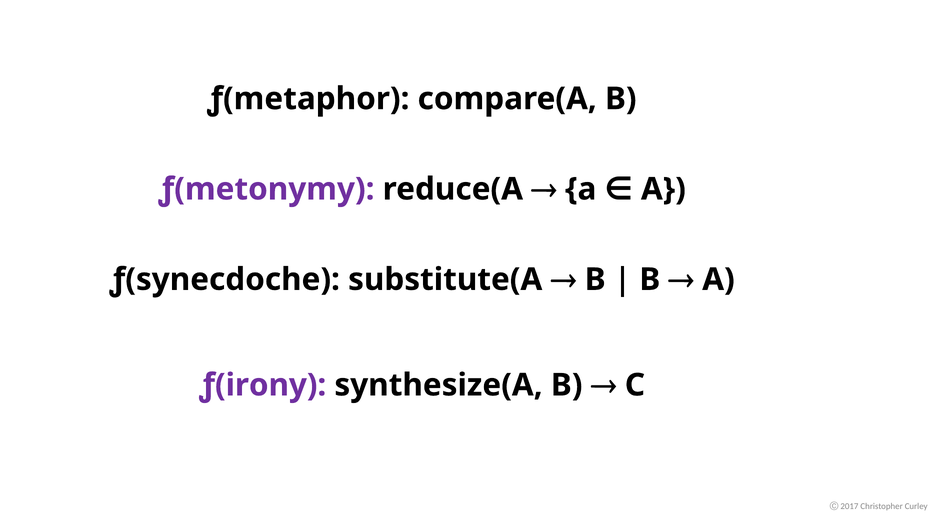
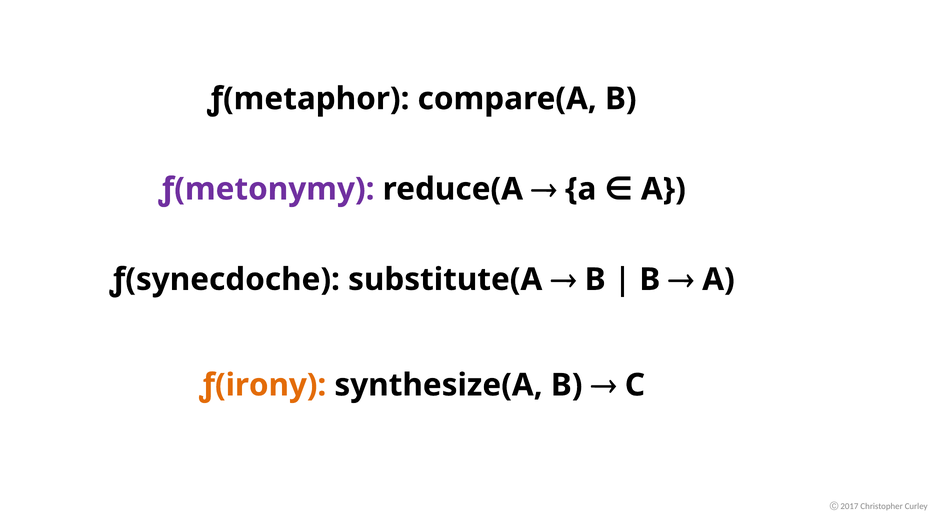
ƒ(irony colour: purple -> orange
